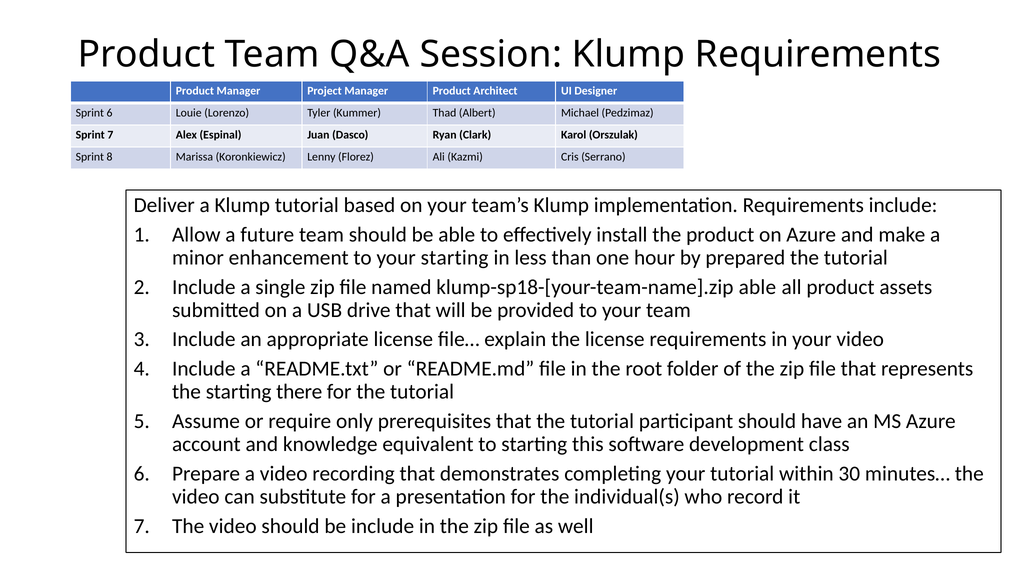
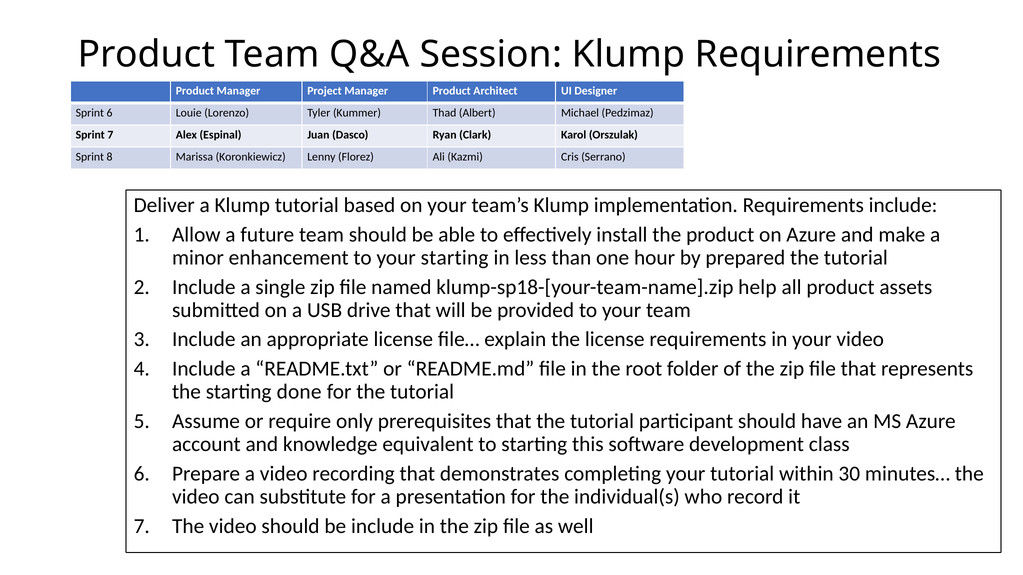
klump-sp18-[your-team-name].zip able: able -> help
there: there -> done
